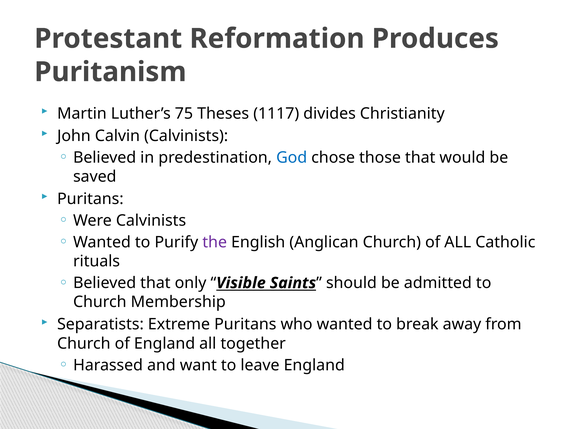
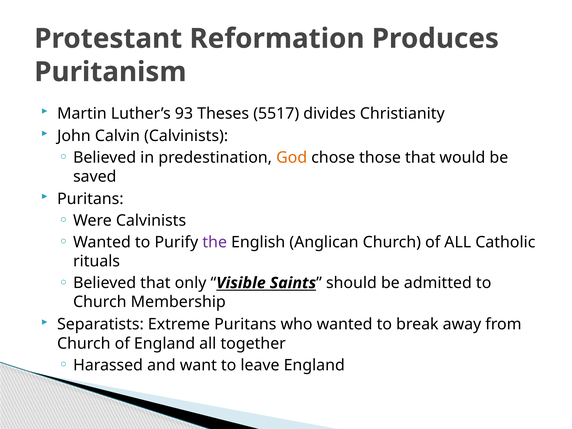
75: 75 -> 93
1117: 1117 -> 5517
God colour: blue -> orange
